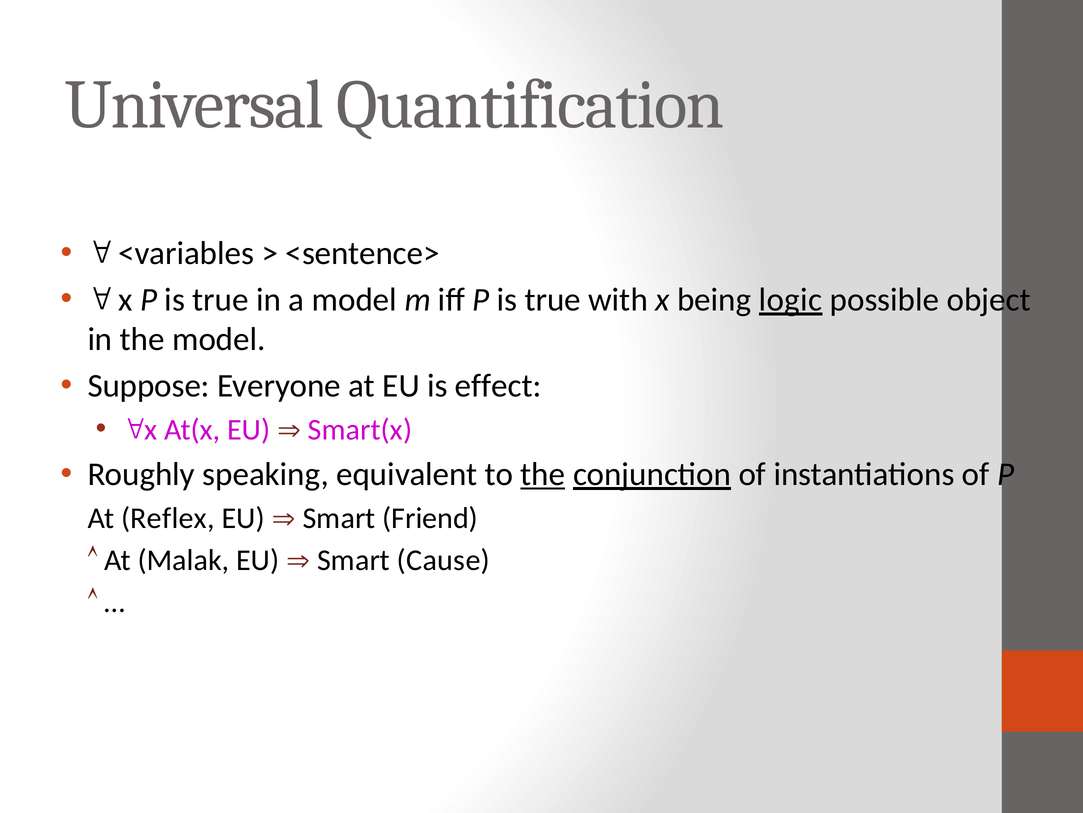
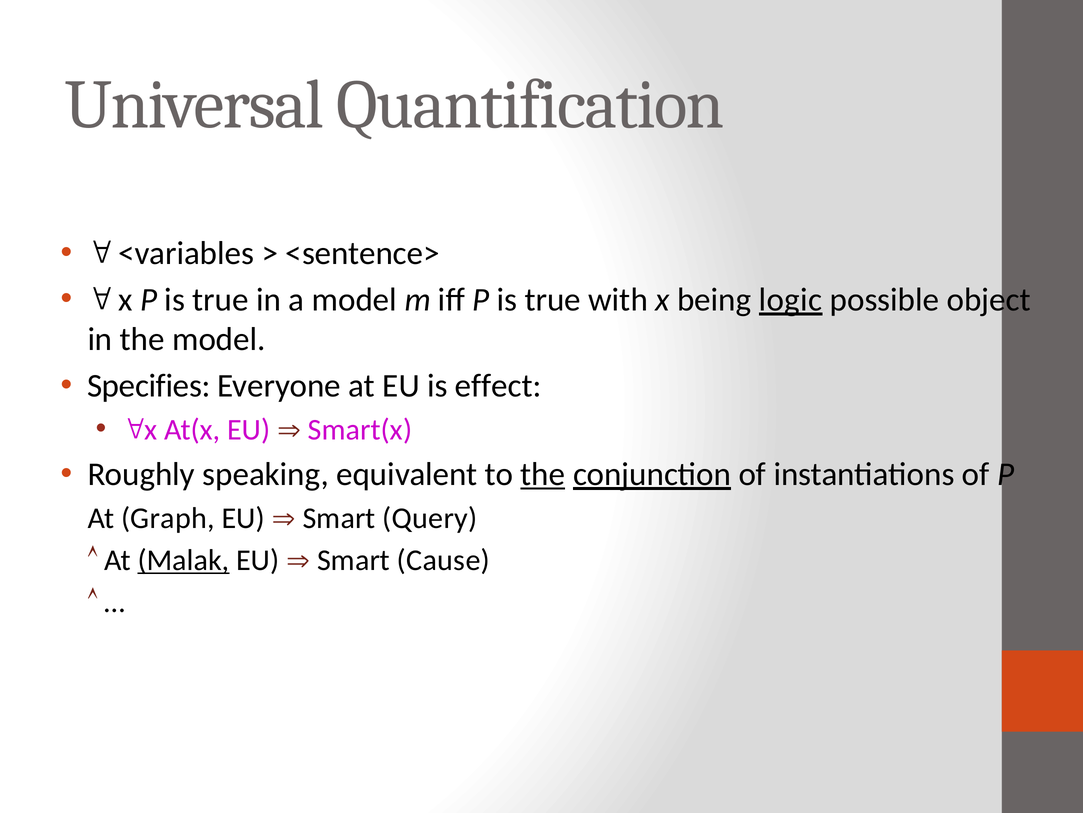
Suppose: Suppose -> Specifies
Reflex: Reflex -> Graph
Friend: Friend -> Query
Malak underline: none -> present
